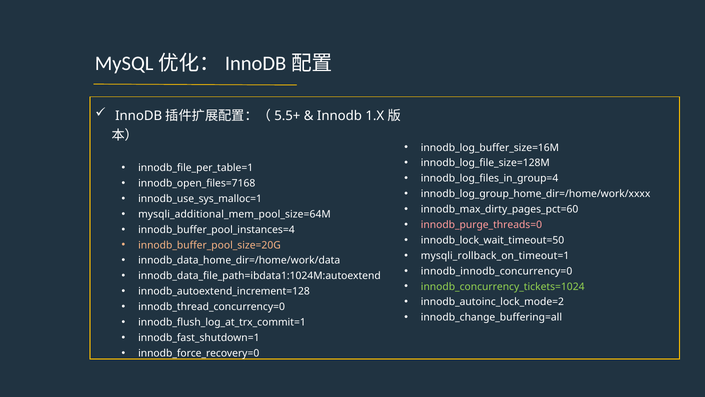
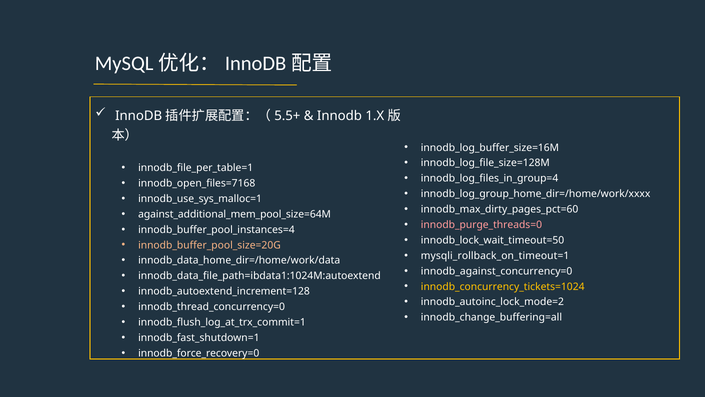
mysqli_additional_mem_pool_size=64M: mysqli_additional_mem_pool_size=64M -> against_additional_mem_pool_size=64M
innodb_innodb_concurrency=0: innodb_innodb_concurrency=0 -> innodb_against_concurrency=0
innodb_concurrency_tickets=1024 colour: light green -> yellow
